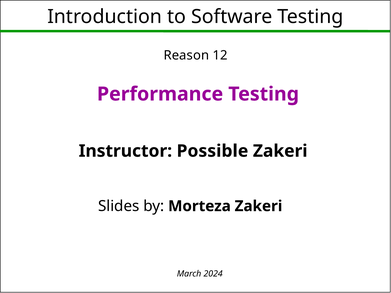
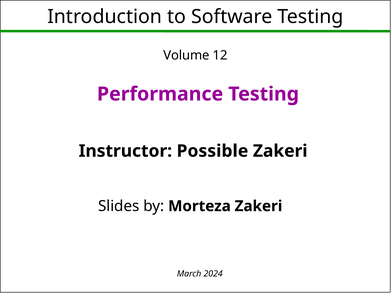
Reason: Reason -> Volume
